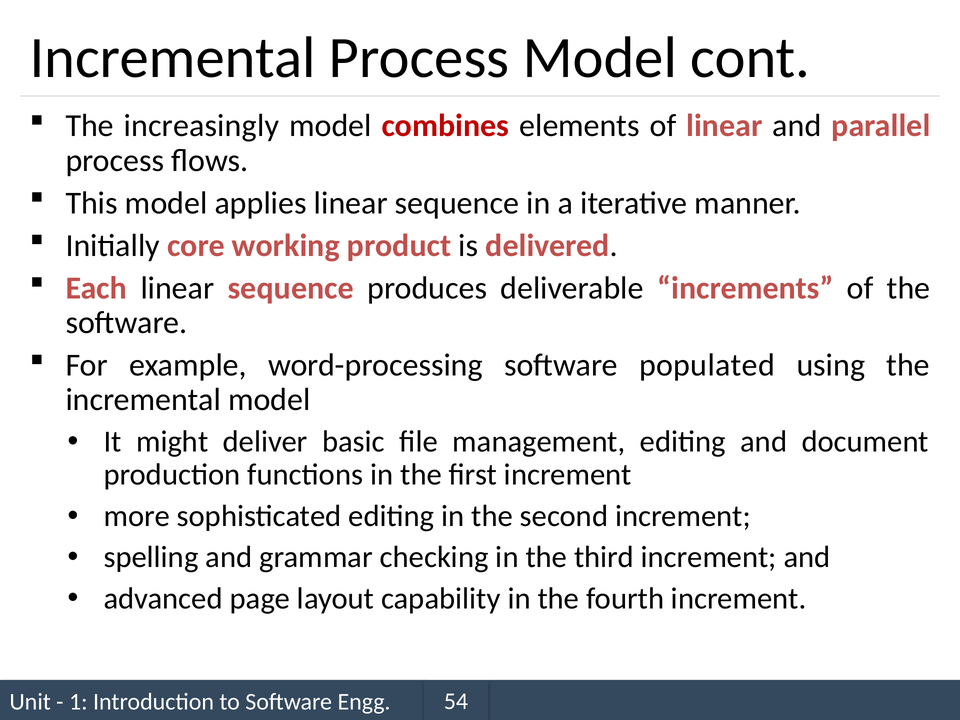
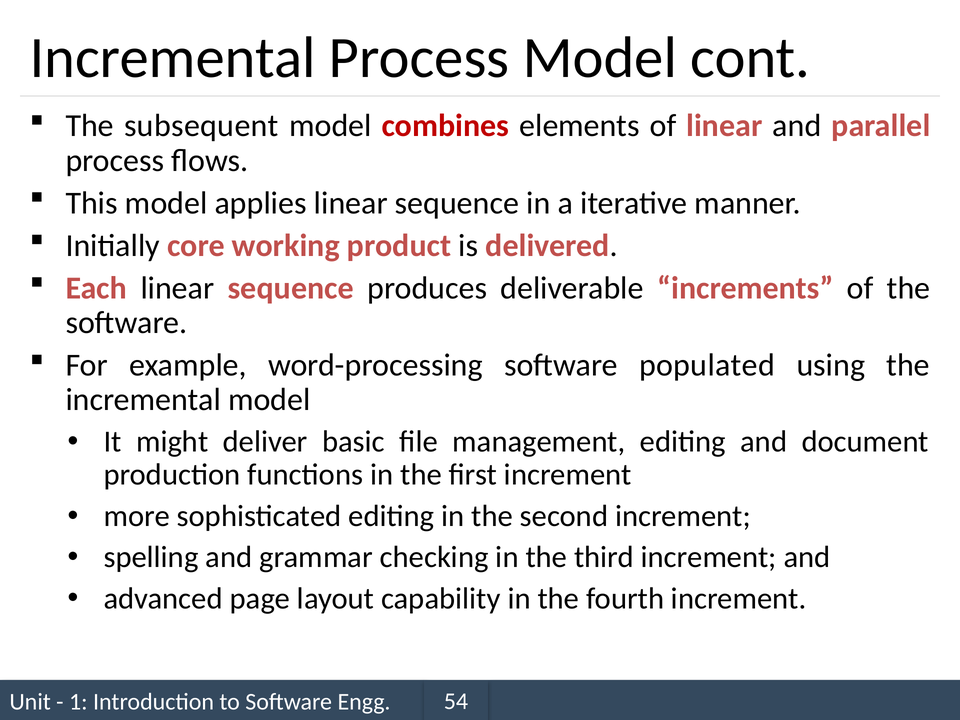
increasingly: increasingly -> subsequent
